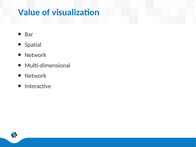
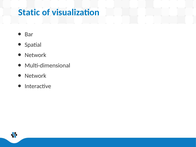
Value: Value -> Static
